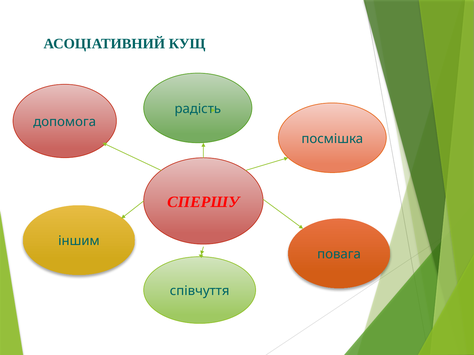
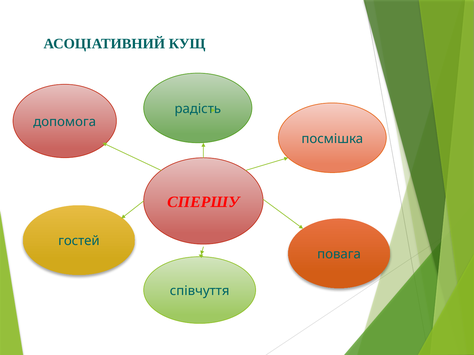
іншим: іншим -> гостей
